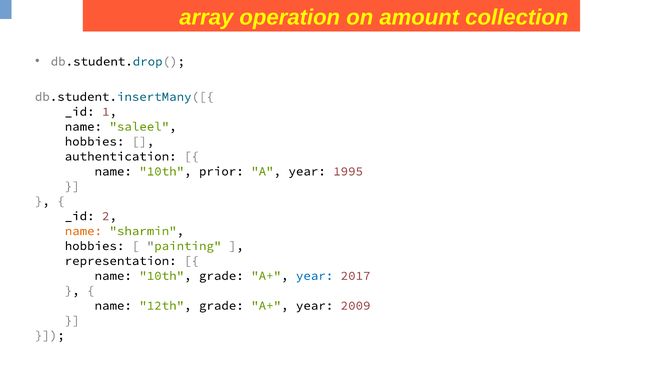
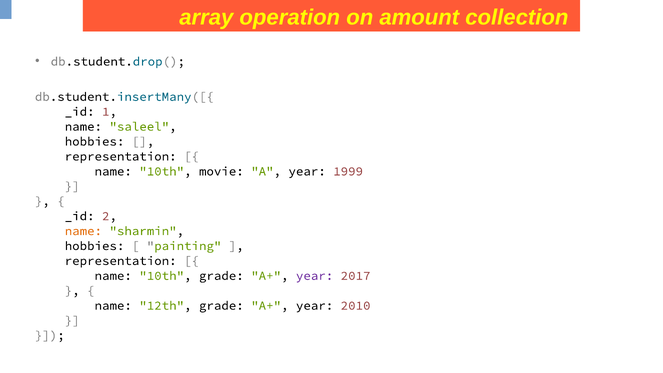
authentication at (121, 156): authentication -> representation
prior: prior -> movie
1995: 1995 -> 1999
year at (315, 276) colour: blue -> purple
2009: 2009 -> 2010
